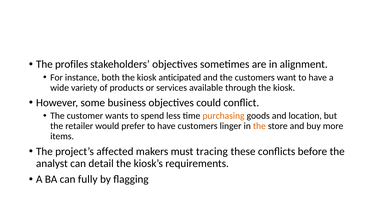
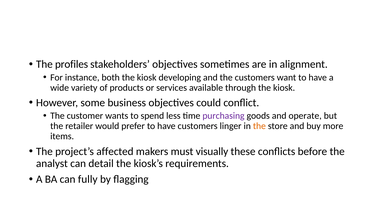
anticipated: anticipated -> developing
purchasing colour: orange -> purple
location: location -> operate
tracing: tracing -> visually
